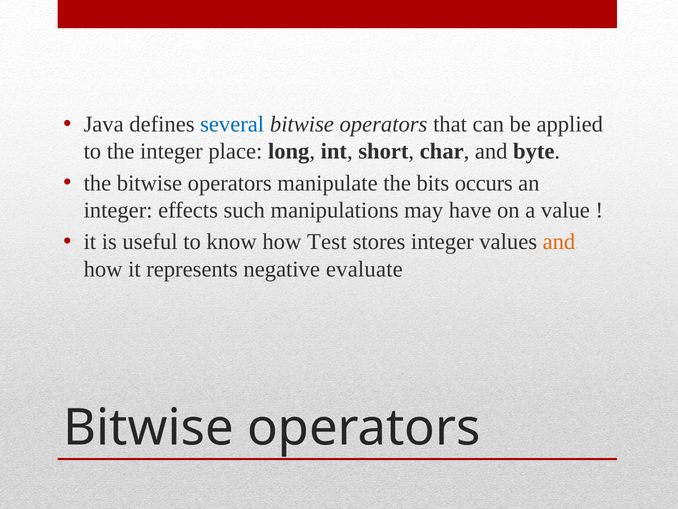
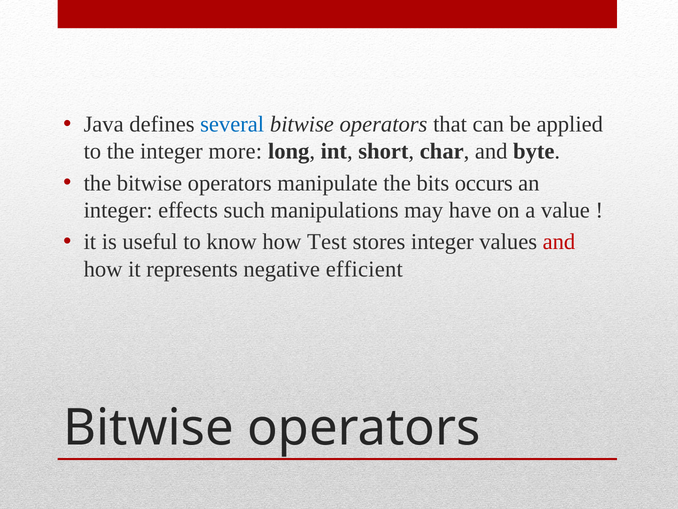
place: place -> more
and at (559, 242) colour: orange -> red
evaluate: evaluate -> efficient
